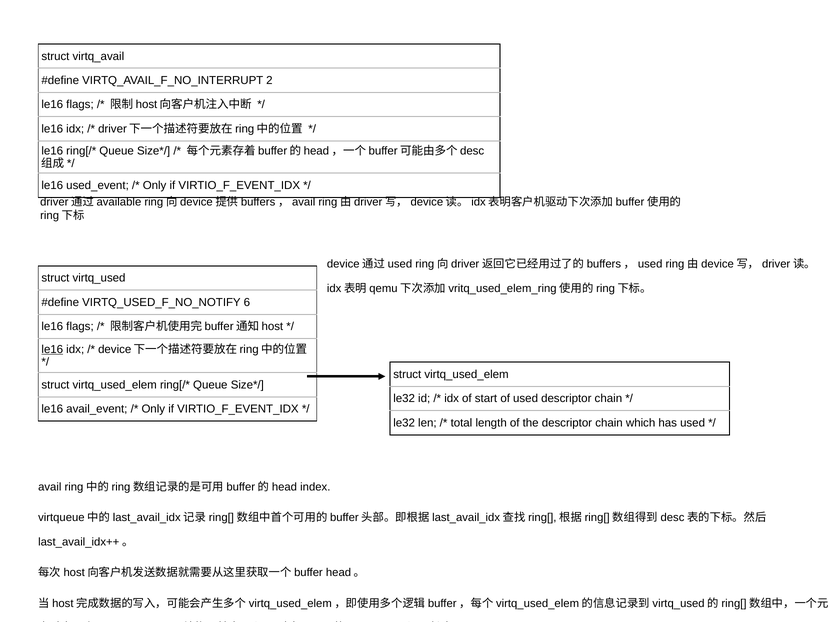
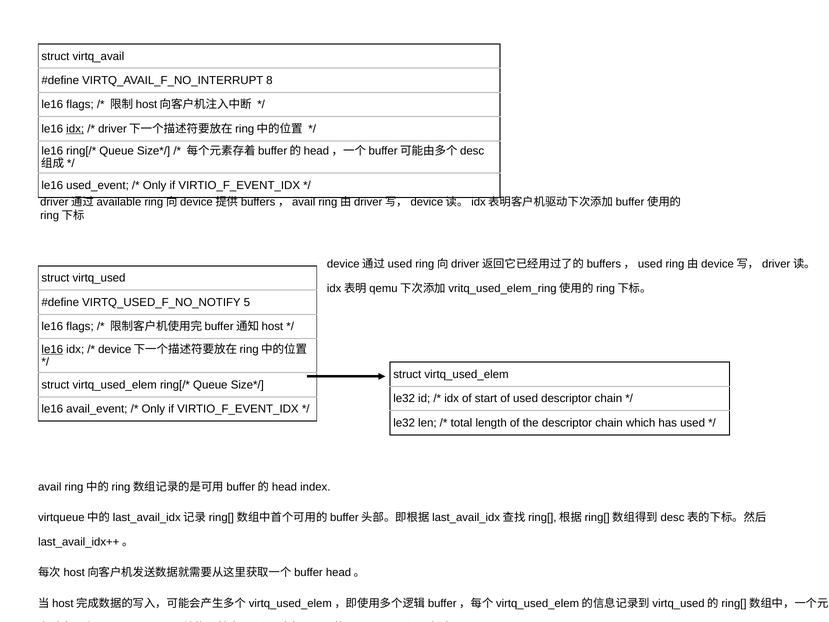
2: 2 -> 8
idx at (75, 129) underline: none -> present
6: 6 -> 5
